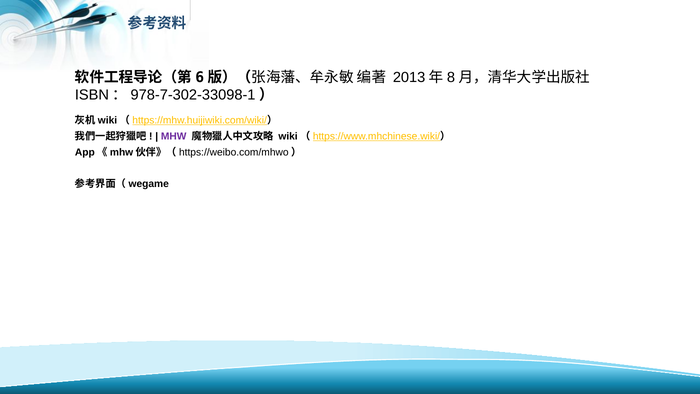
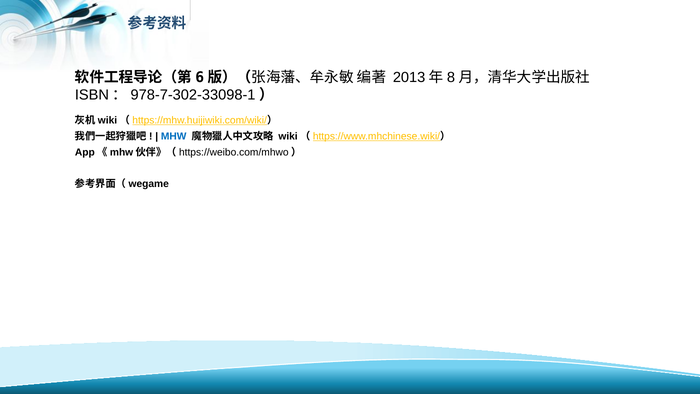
MHW colour: purple -> blue
